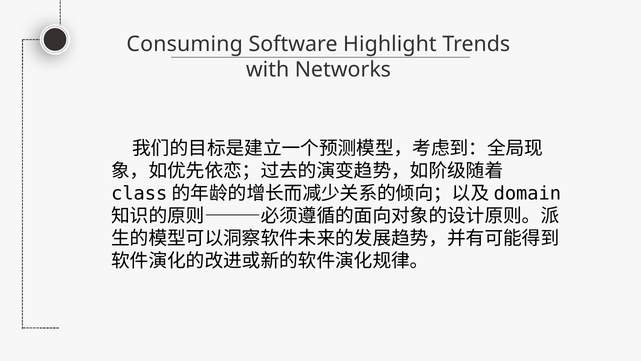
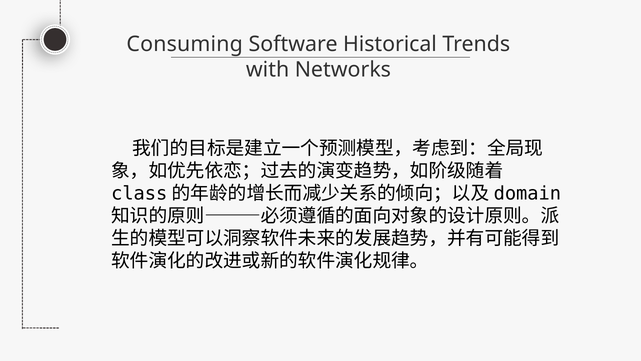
Highlight: Highlight -> Historical
